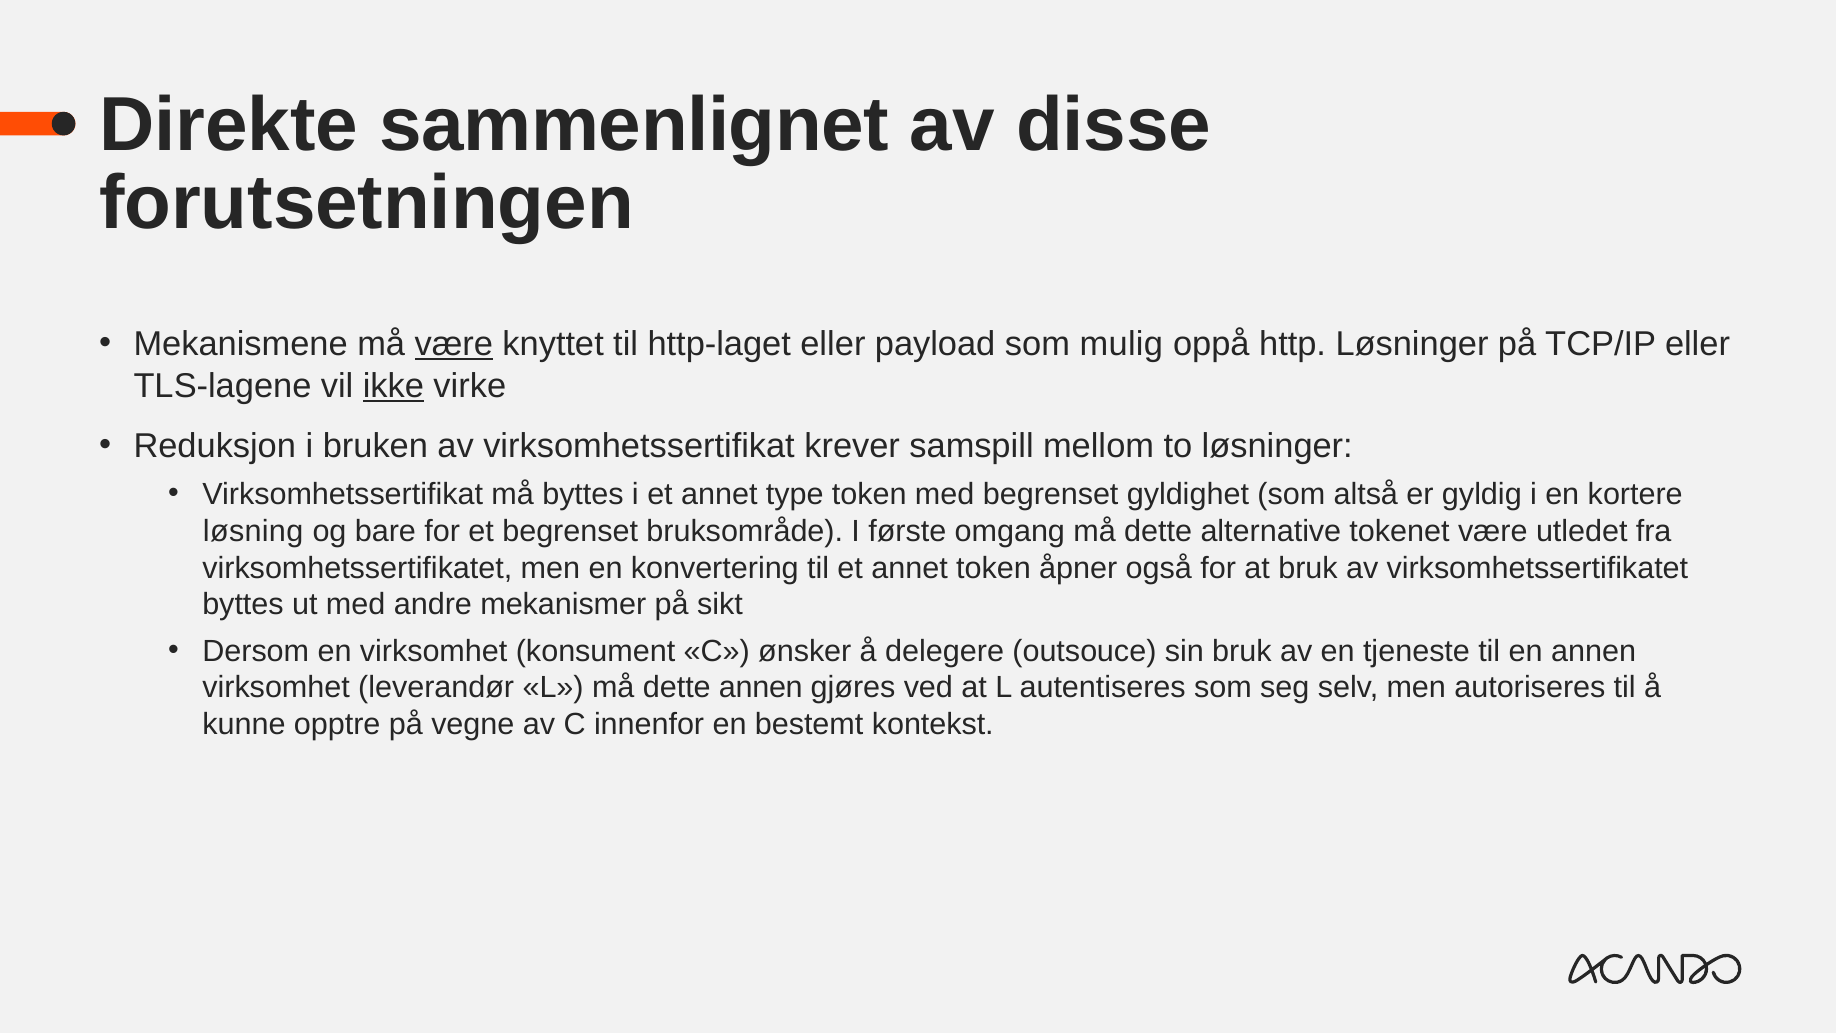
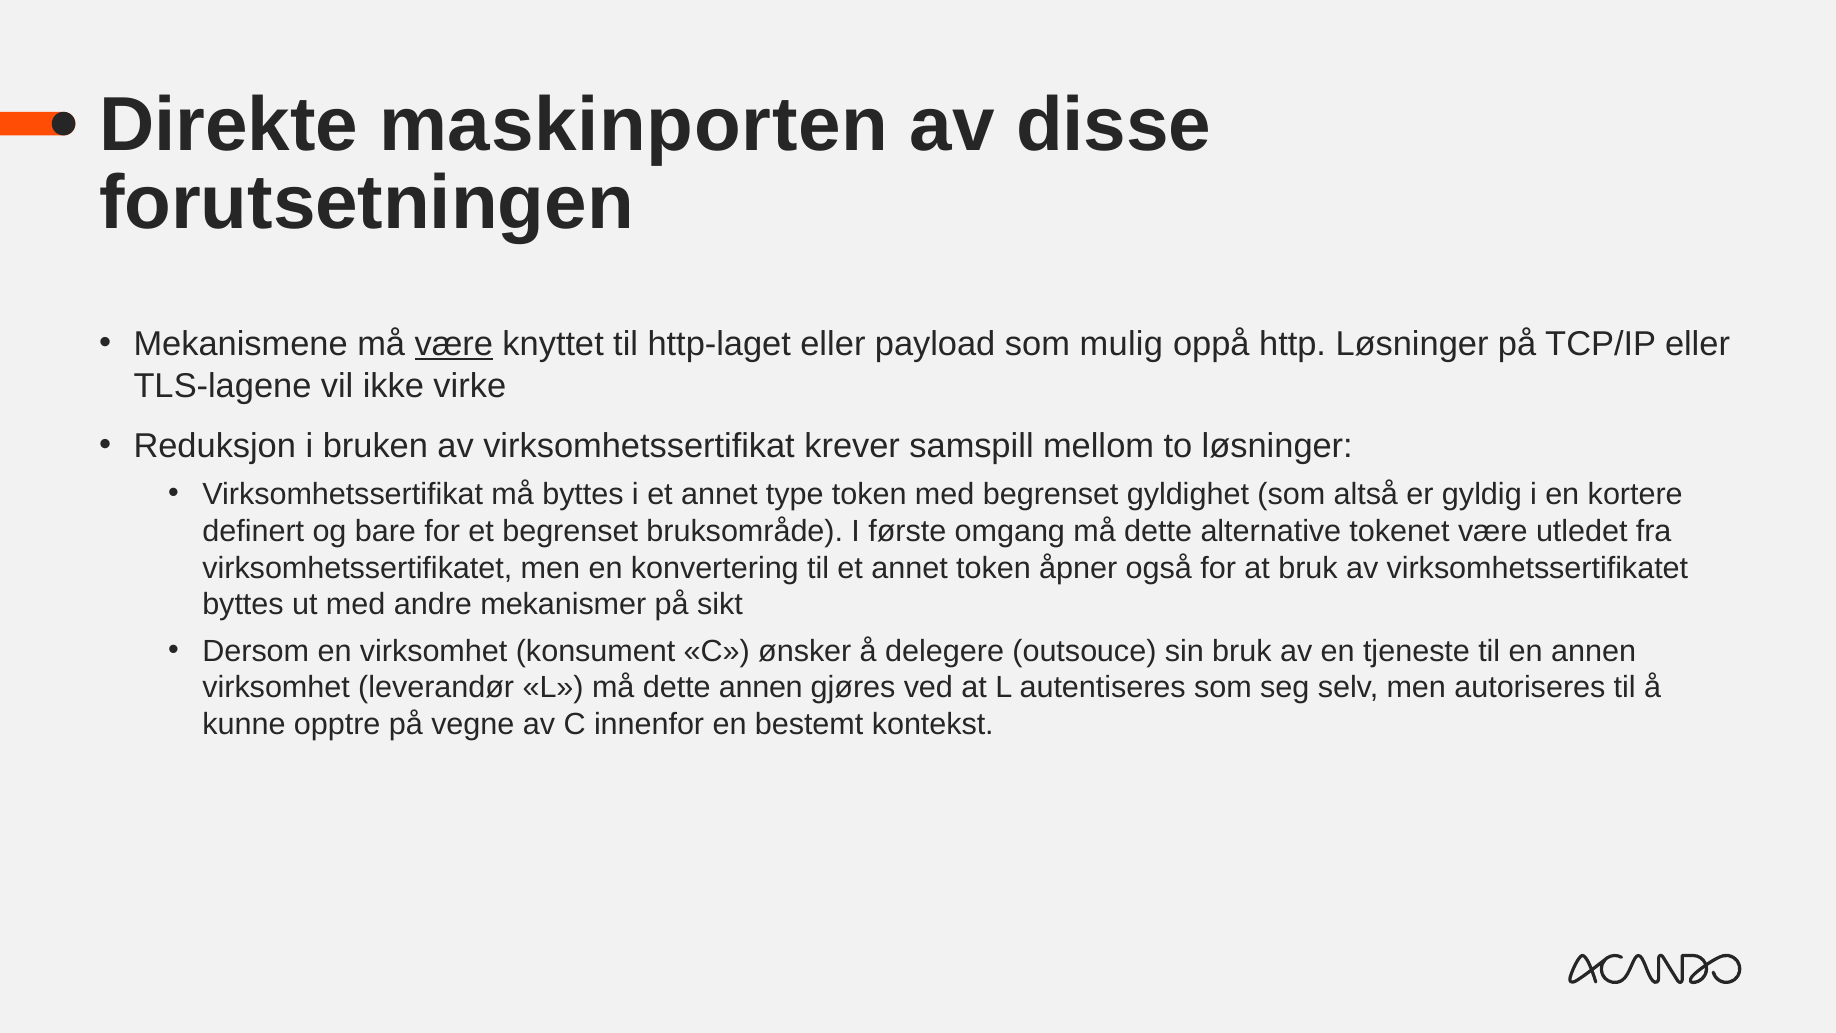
sammenlignet: sammenlignet -> maskinporten
ikke underline: present -> none
løsning: løsning -> definert
